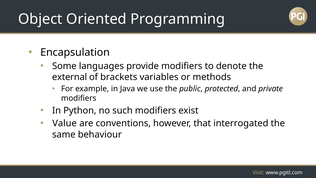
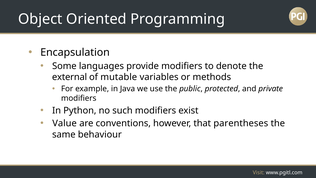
brackets: brackets -> mutable
interrogated: interrogated -> parentheses
